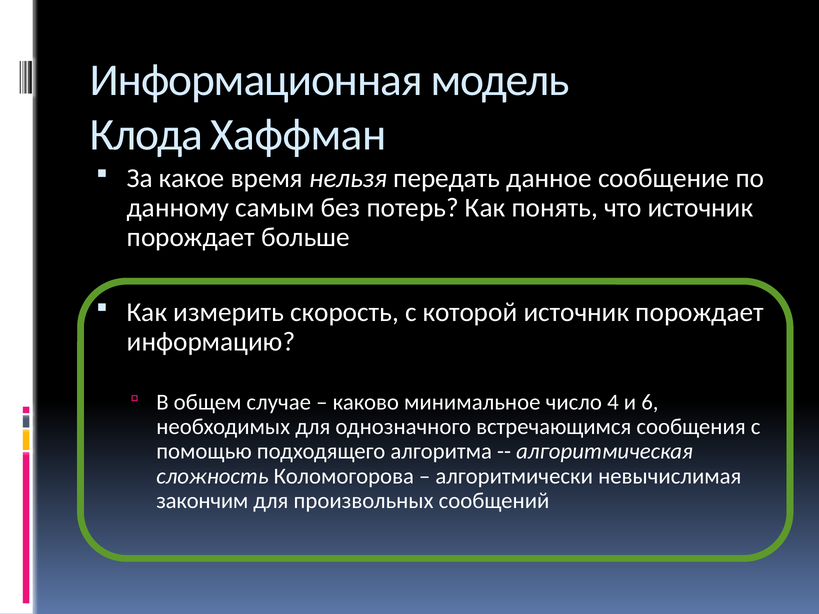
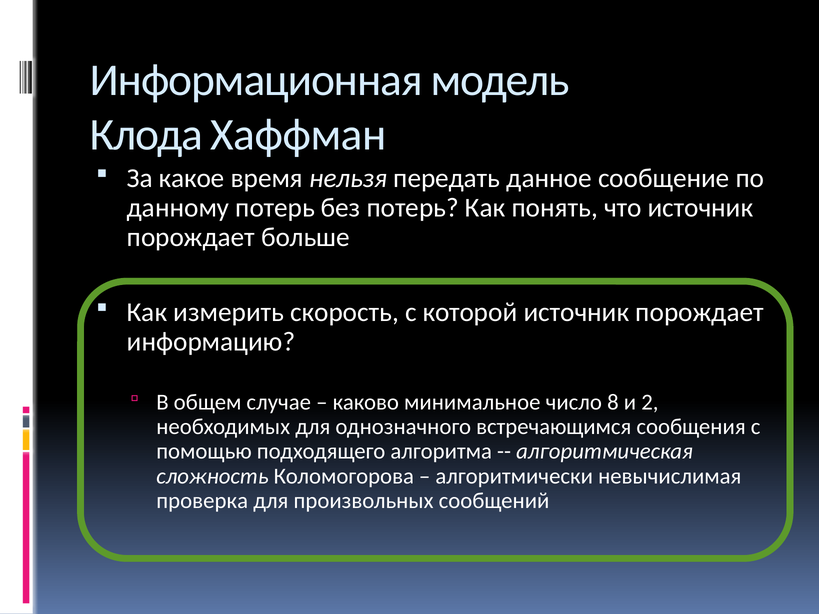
данному самым: самым -> потерь
4: 4 -> 8
6: 6 -> 2
закончим: закончим -> проверка
